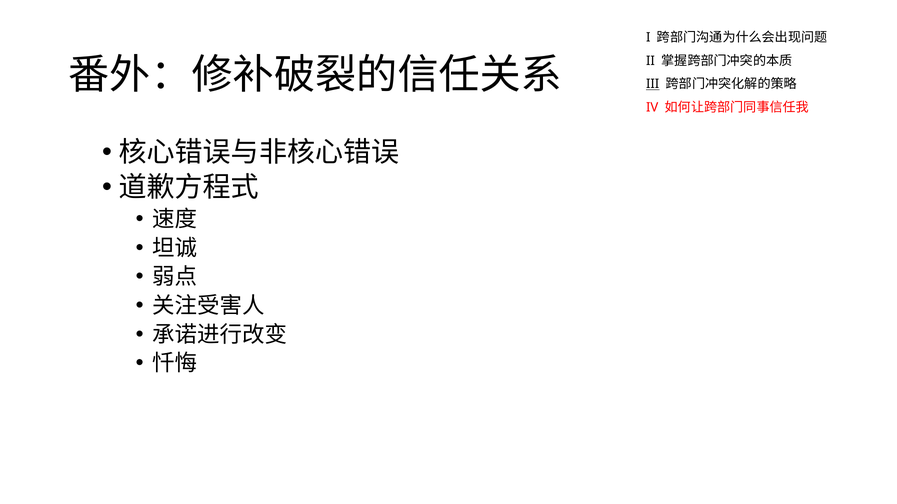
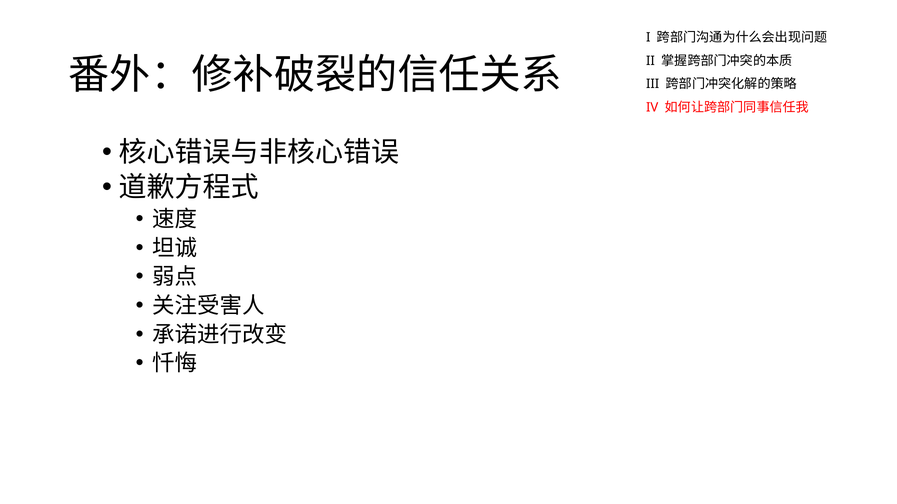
III underline: present -> none
